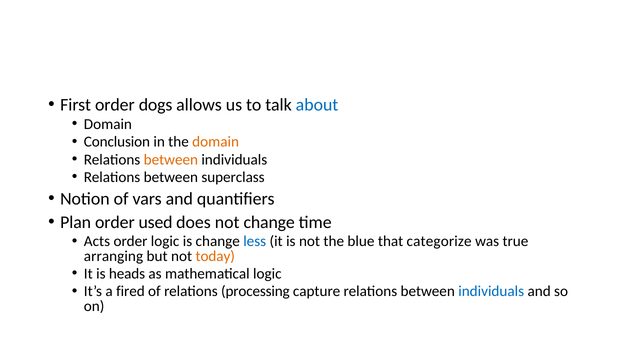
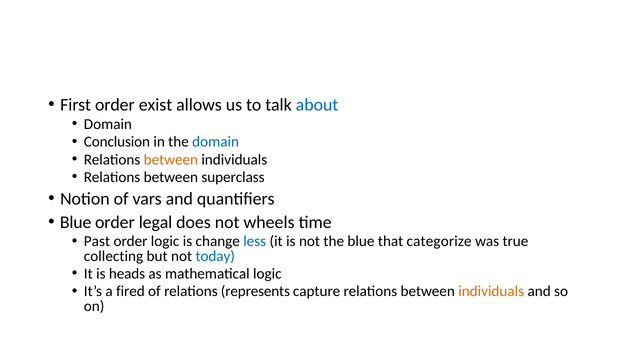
dogs: dogs -> exist
domain at (216, 142) colour: orange -> blue
Plan at (76, 222): Plan -> Blue
used: used -> legal
not change: change -> wheels
Acts: Acts -> Past
arranging: arranging -> collecting
today colour: orange -> blue
processing: processing -> represents
individuals at (491, 292) colour: blue -> orange
